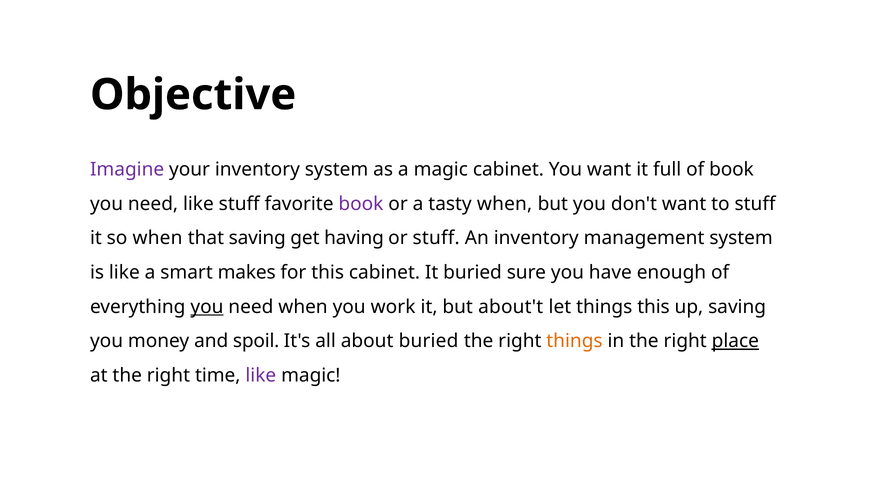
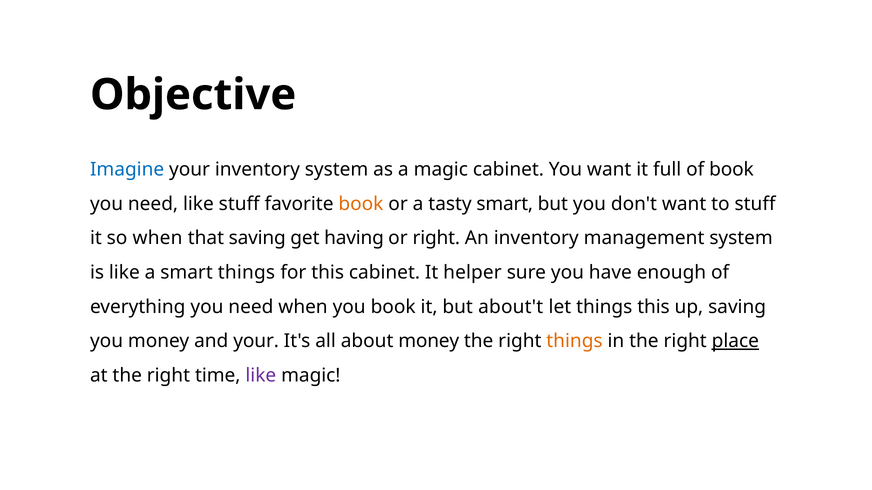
Imagine colour: purple -> blue
book at (361, 204) colour: purple -> orange
tasty when: when -> smart
or stuff: stuff -> right
smart makes: makes -> things
It buried: buried -> helper
you at (207, 307) underline: present -> none
you work: work -> book
and spoil: spoil -> your
about buried: buried -> money
